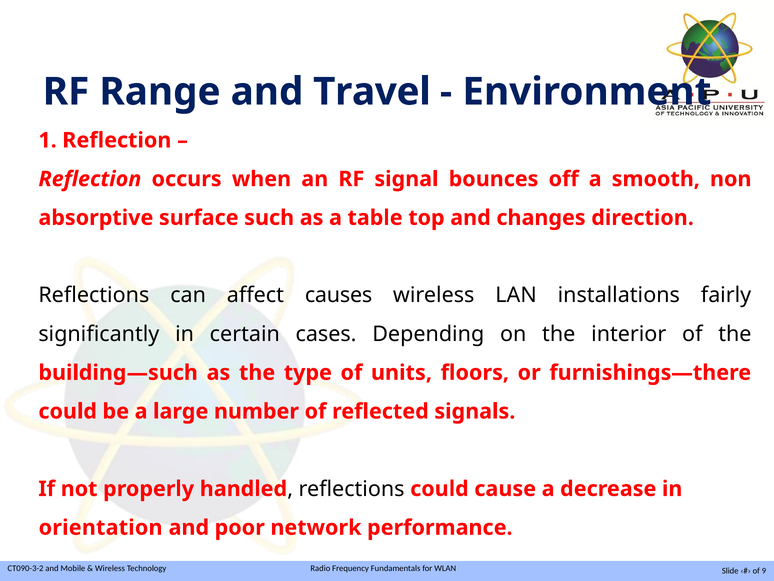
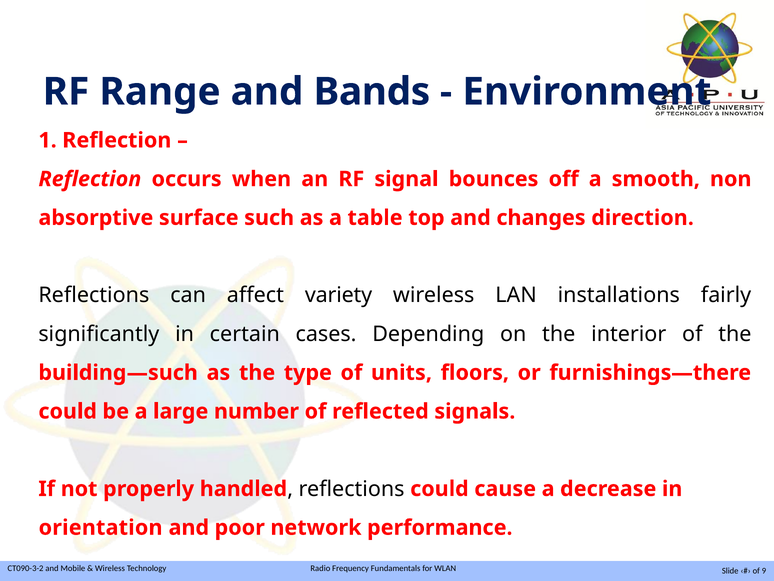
Travel: Travel -> Bands
causes: causes -> variety
